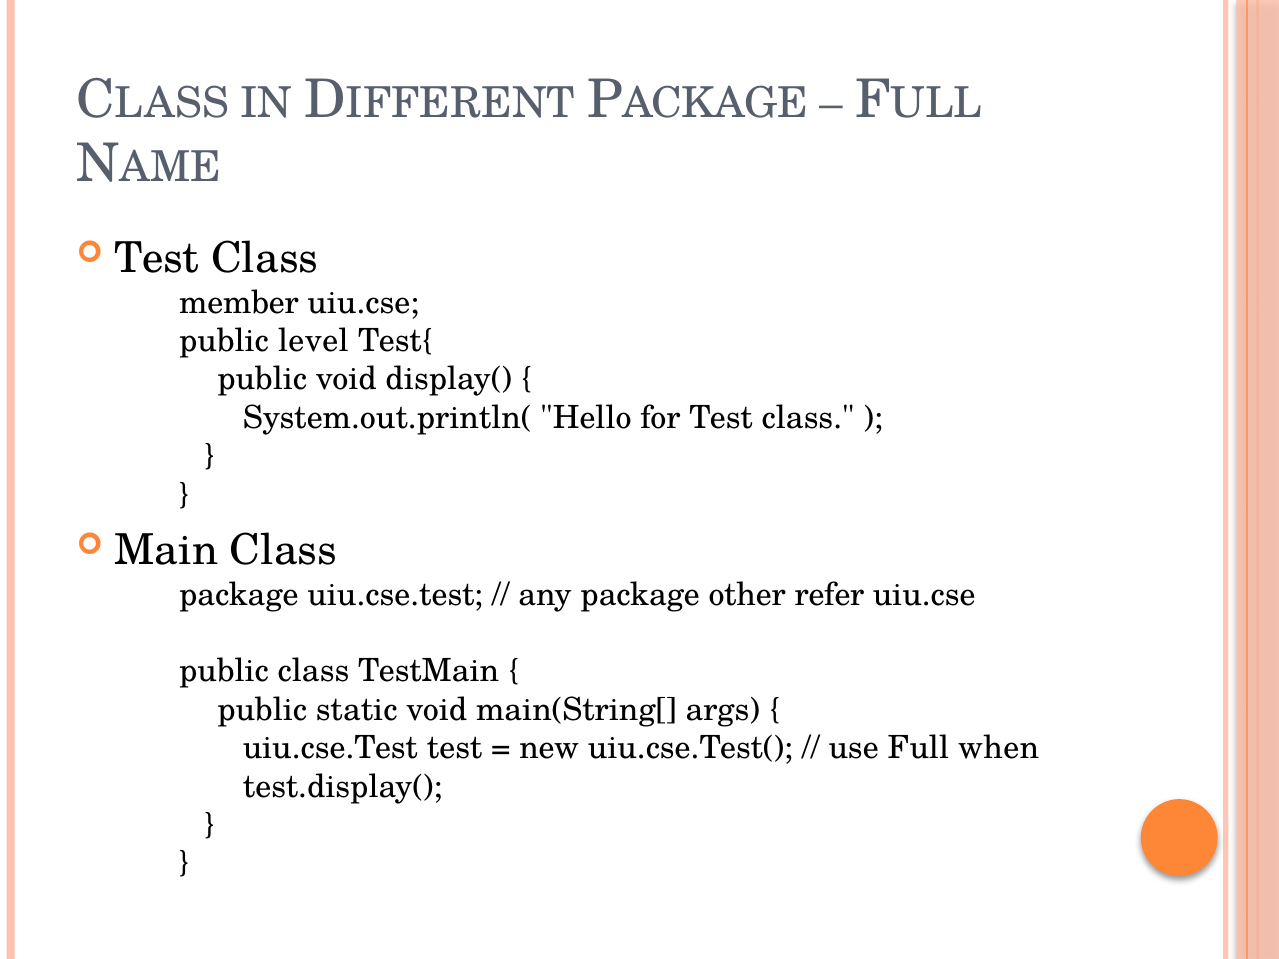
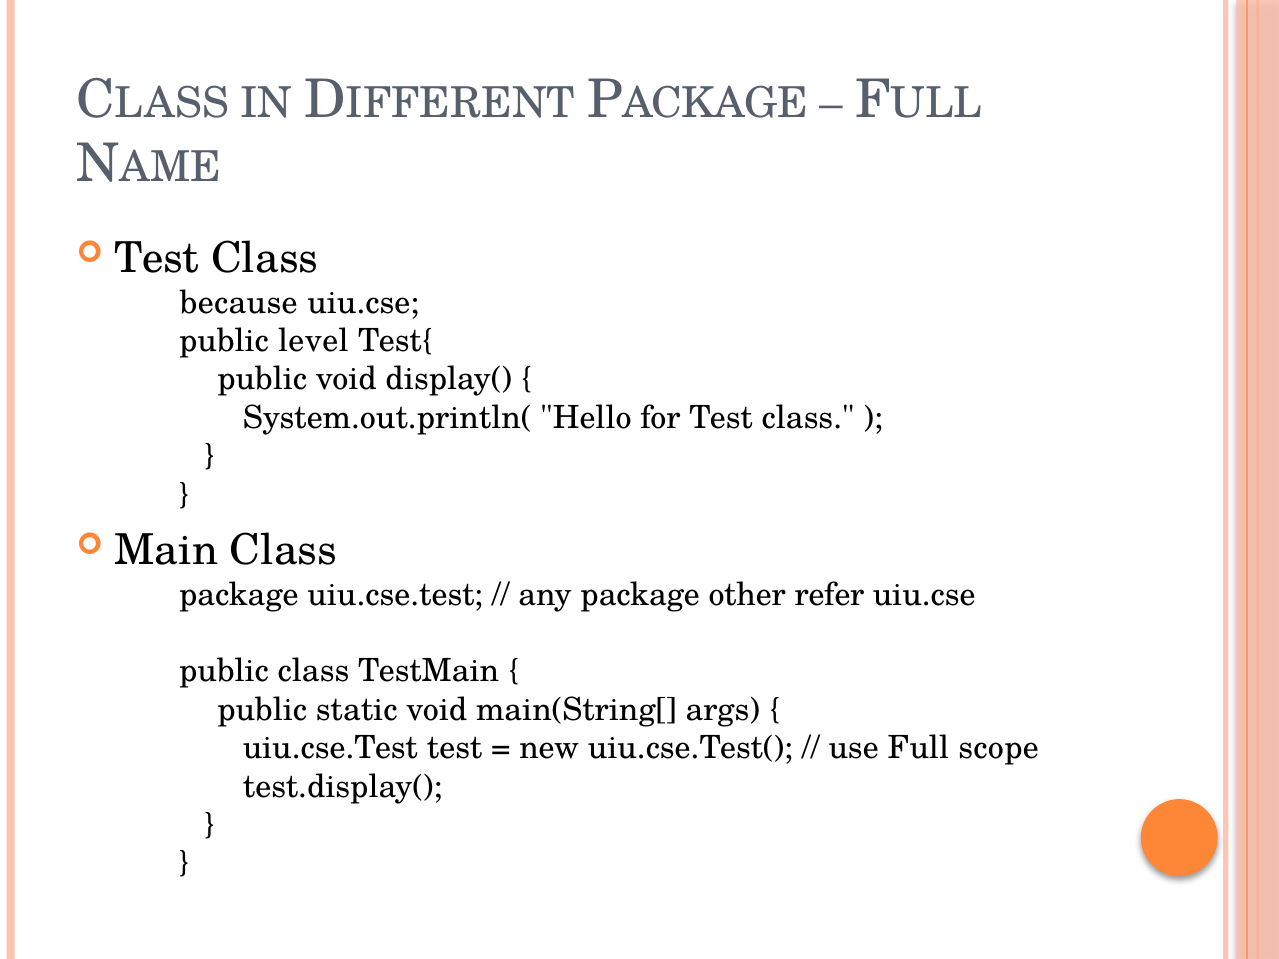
member: member -> because
when: when -> scope
